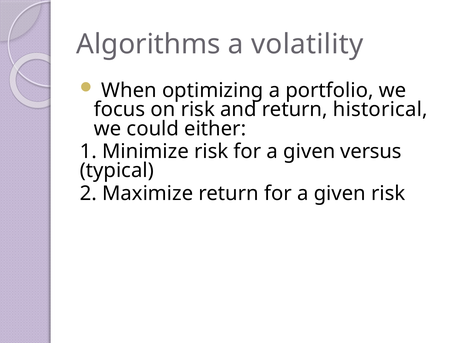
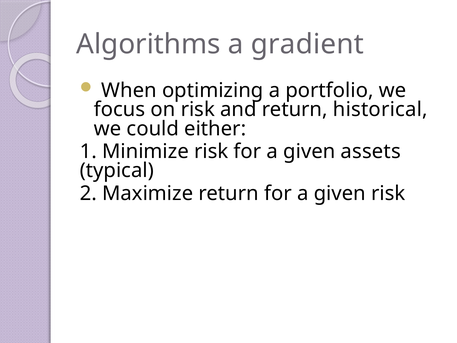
volatility: volatility -> gradient
versus: versus -> assets
